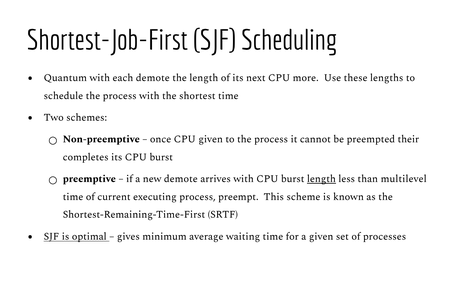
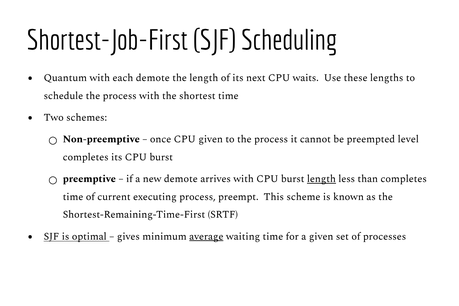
more: more -> waits
their: their -> level
than multilevel: multilevel -> completes
average underline: none -> present
